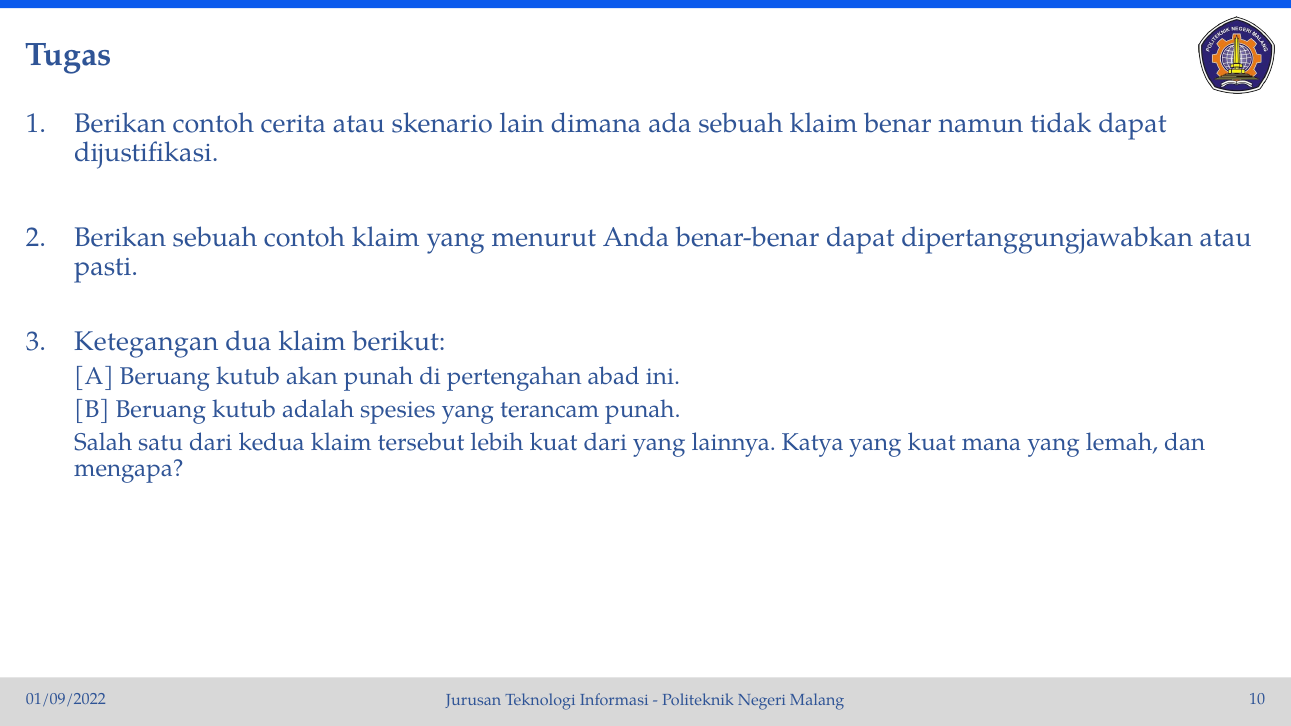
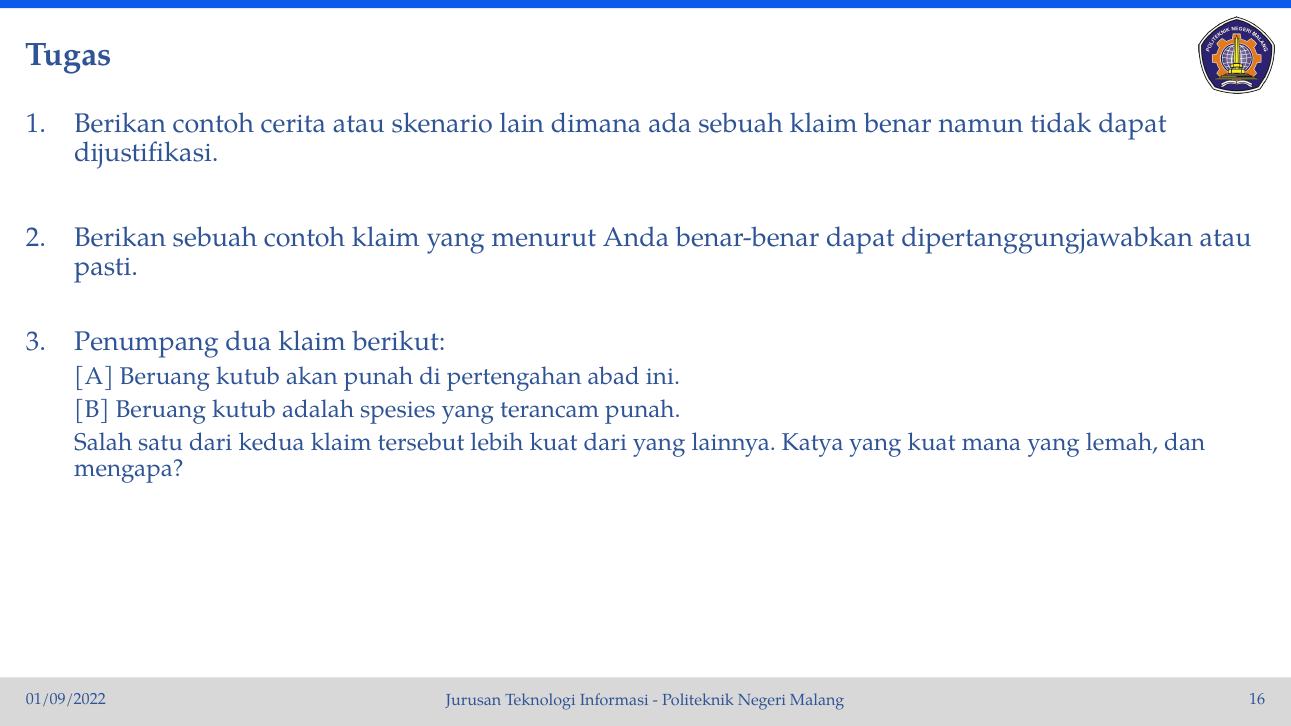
Ketegangan: Ketegangan -> Penumpang
10: 10 -> 16
